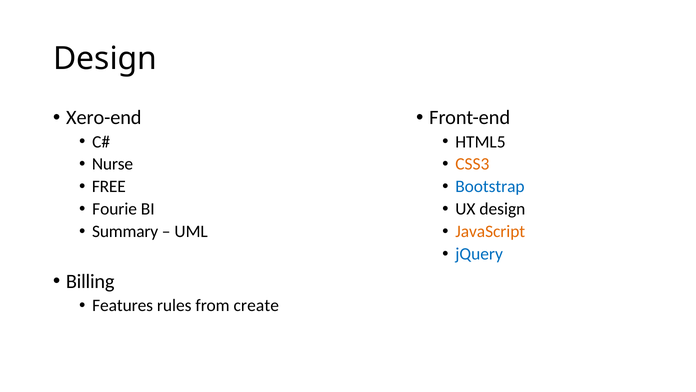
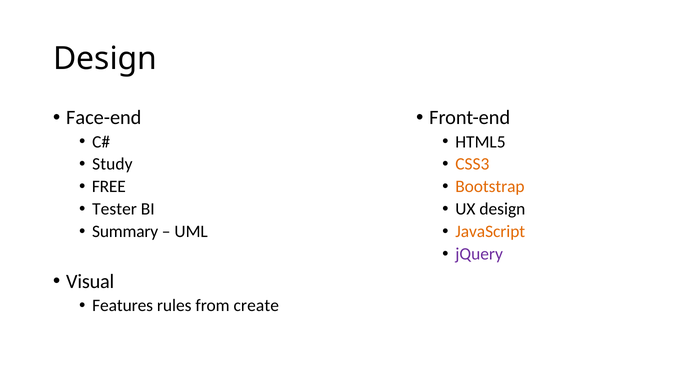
Xero-end: Xero-end -> Face-end
Nurse: Nurse -> Study
Bootstrap colour: blue -> orange
Fourie: Fourie -> Tester
jQuery colour: blue -> purple
Billing: Billing -> Visual
